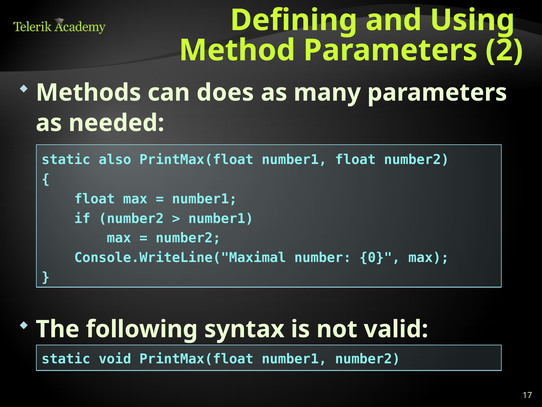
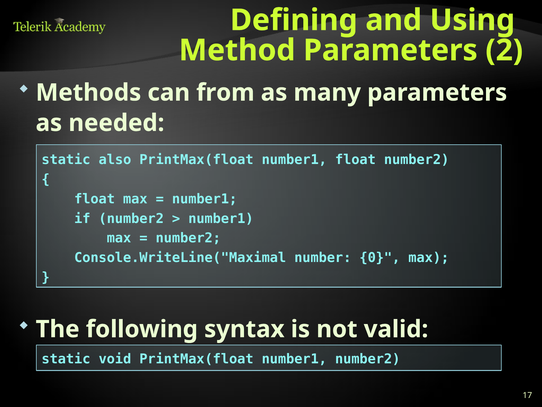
does: does -> from
